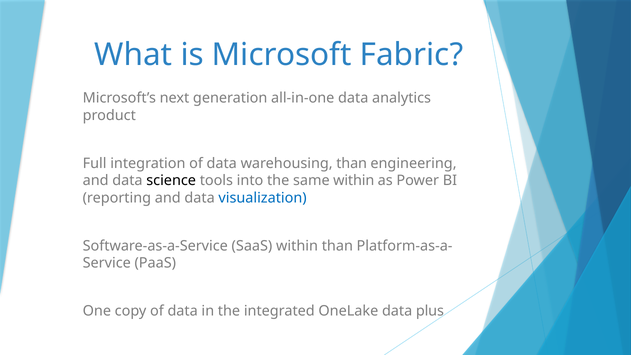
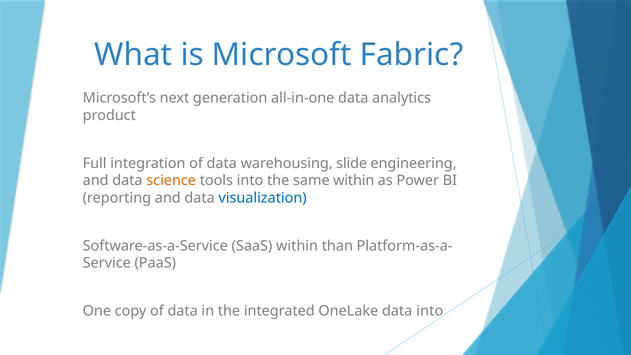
warehousing than: than -> slide
science colour: black -> orange
data plus: plus -> into
